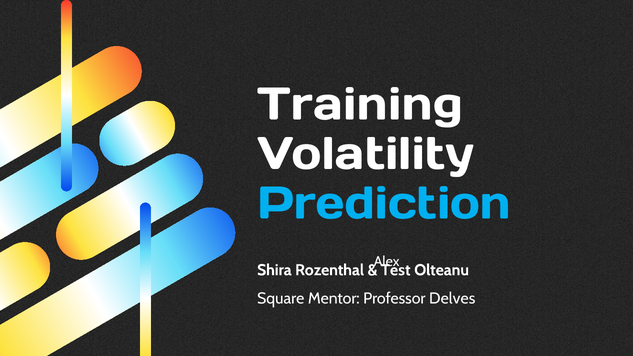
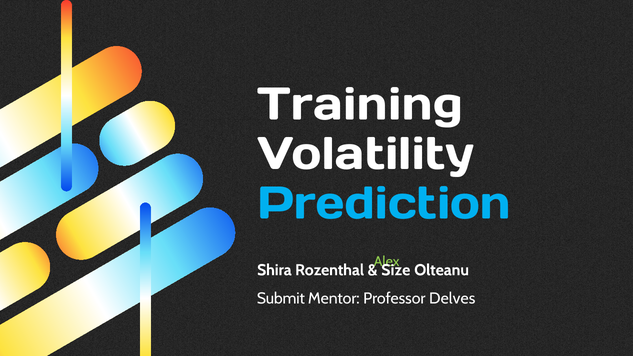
Alex colour: white -> light green
Test: Test -> Size
Square: Square -> Submit
